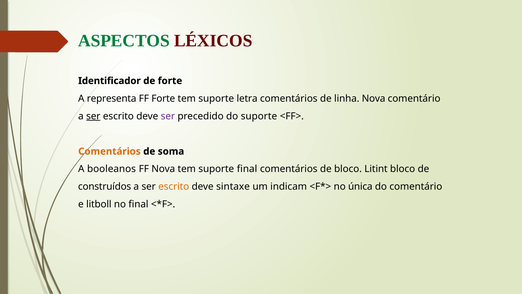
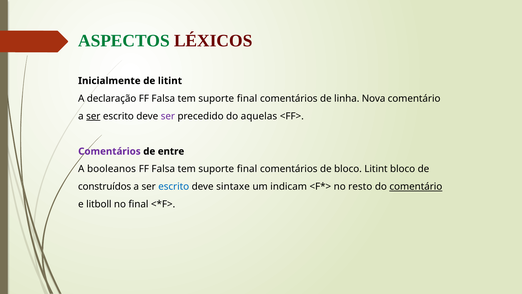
Identificador: Identificador -> Inicialmente
de forte: forte -> litint
representa: representa -> declaração
Forte at (163, 98): Forte -> Falsa
letra at (247, 98): letra -> final
do suporte: suporte -> aquelas
Comentários at (109, 151) colour: orange -> purple
soma: soma -> entre
Nova at (163, 169): Nova -> Falsa
escrito at (174, 186) colour: orange -> blue
única: única -> resto
comentário at (416, 186) underline: none -> present
